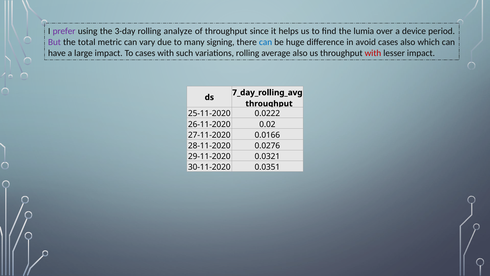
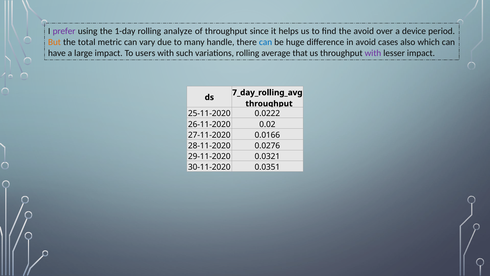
3-day: 3-day -> 1-day
the lumia: lumia -> avoid
But colour: purple -> orange
signing: signing -> handle
To cases: cases -> users
average also: also -> that
with at (373, 53) colour: red -> purple
